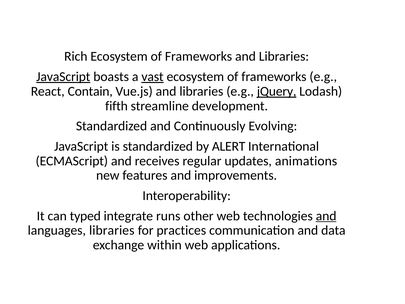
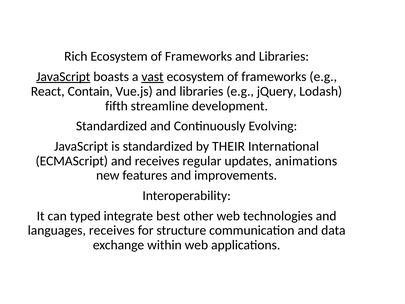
jQuery underline: present -> none
ALERT: ALERT -> THEIR
runs: runs -> best
and at (326, 216) underline: present -> none
languages libraries: libraries -> receives
practices: practices -> structure
